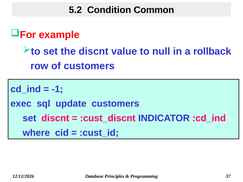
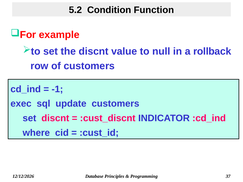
Common: Common -> Function
